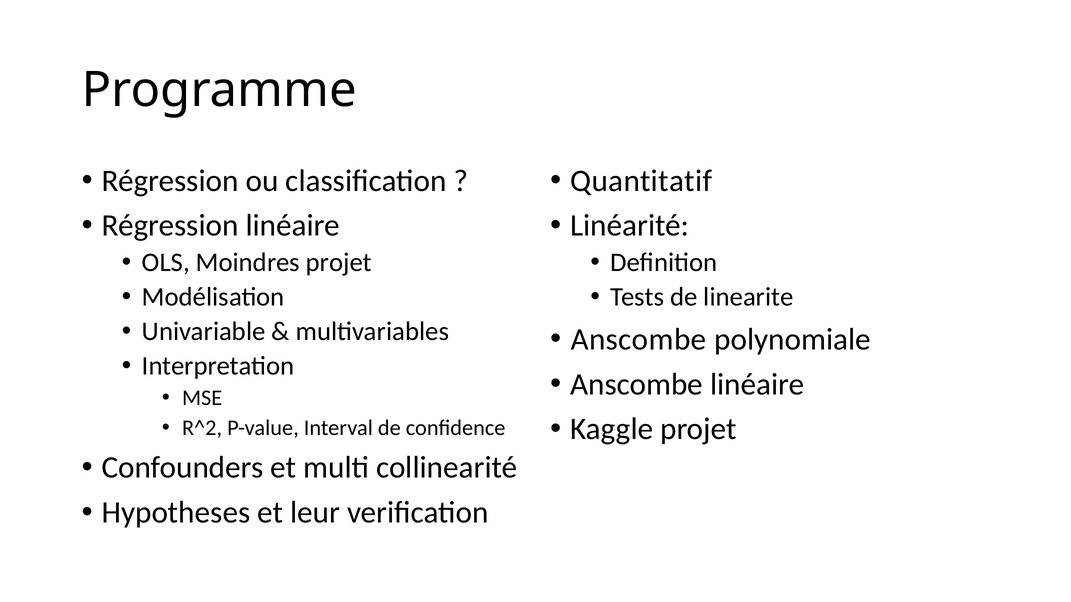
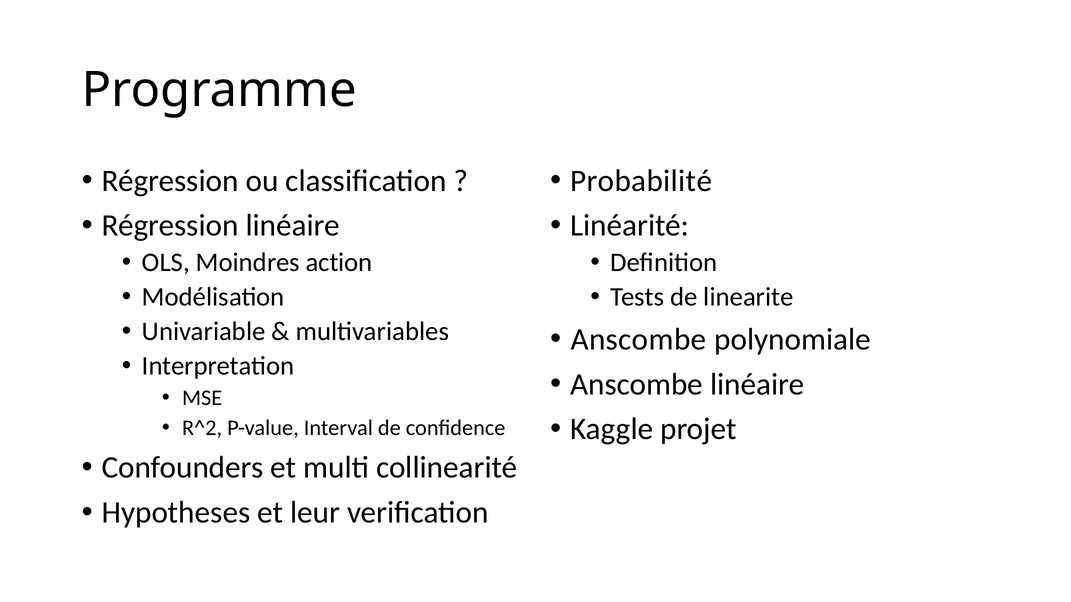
Quantitatif: Quantitatif -> Probabilité
Moindres projet: projet -> action
